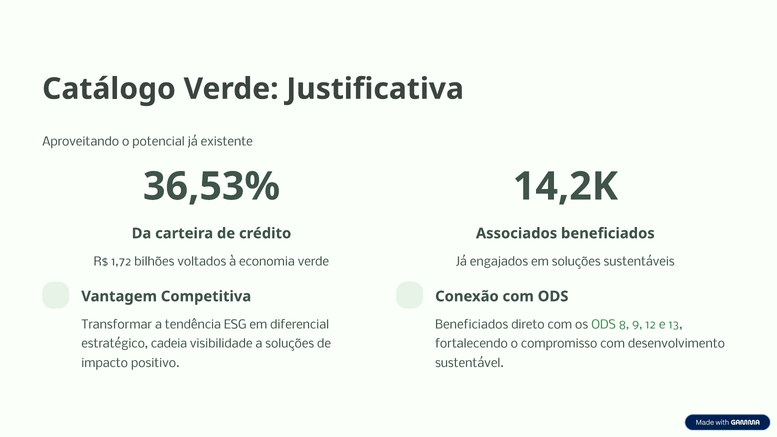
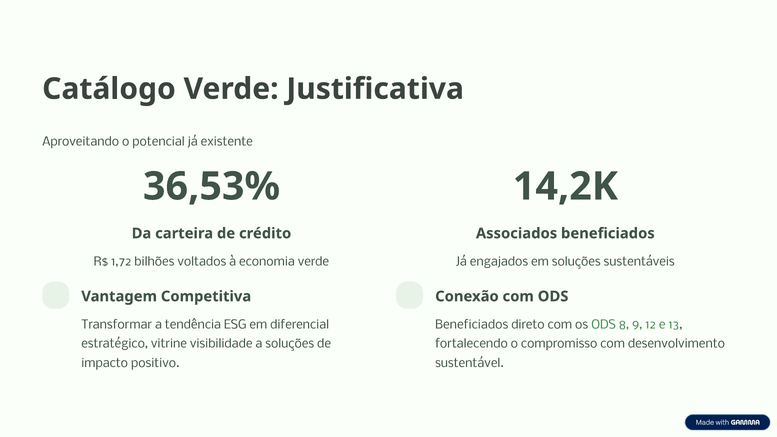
cadeia: cadeia -> vitrine
